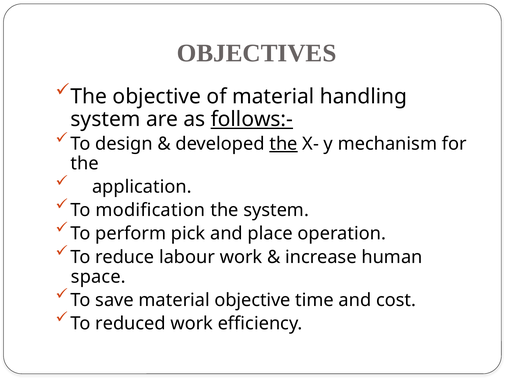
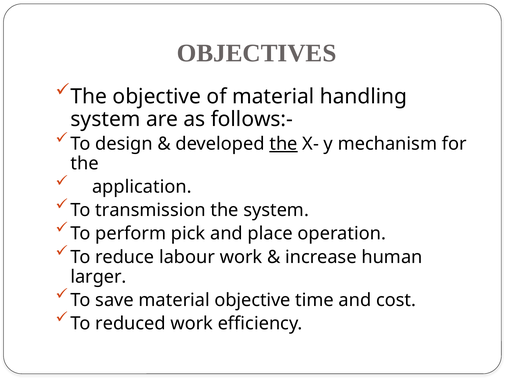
follows:- underline: present -> none
modification: modification -> transmission
space: space -> larger
